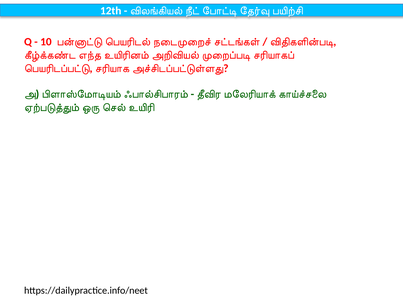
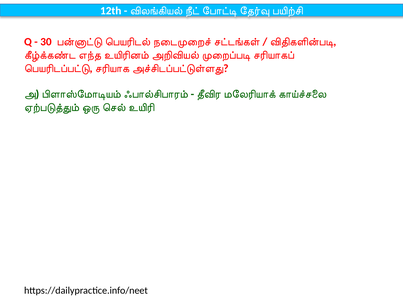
10: 10 -> 30
